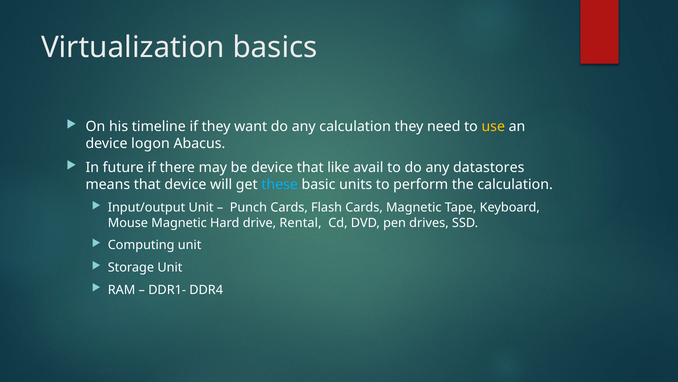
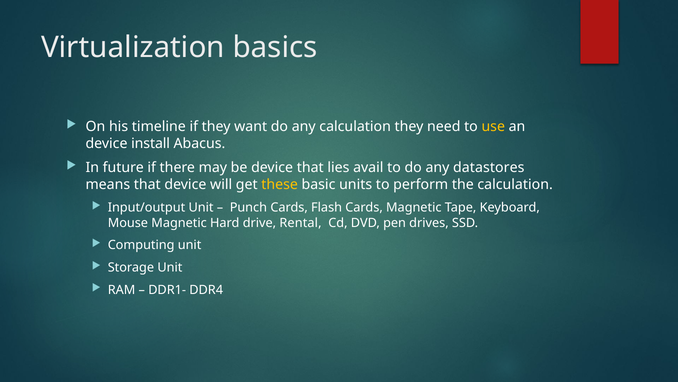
logon: logon -> install
like: like -> lies
these colour: light blue -> yellow
